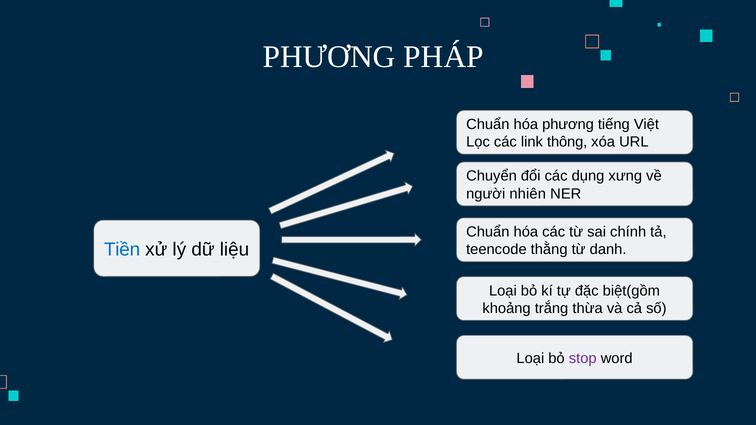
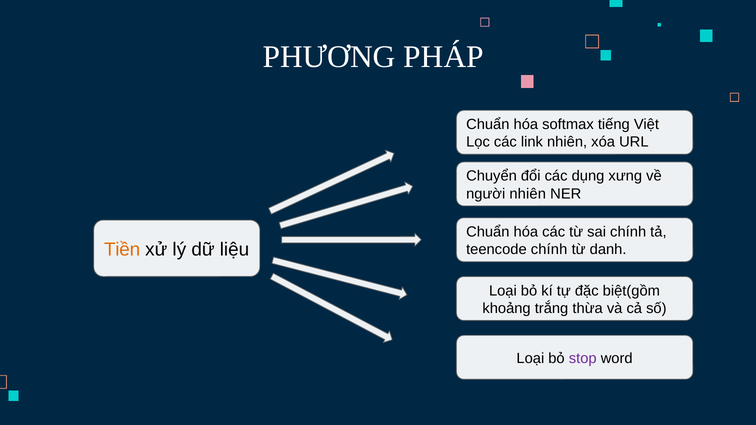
hóa phương: phương -> softmax
link thông: thông -> nhiên
Tiền colour: blue -> orange
teencode thằng: thằng -> chính
